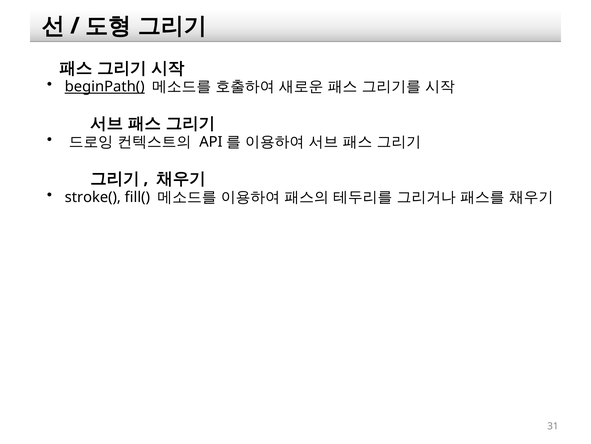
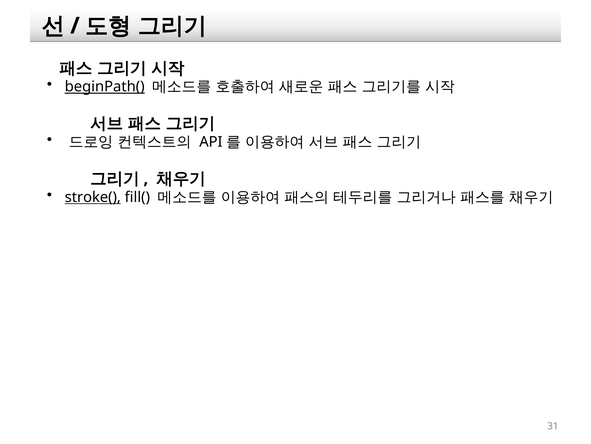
stroke( underline: none -> present
